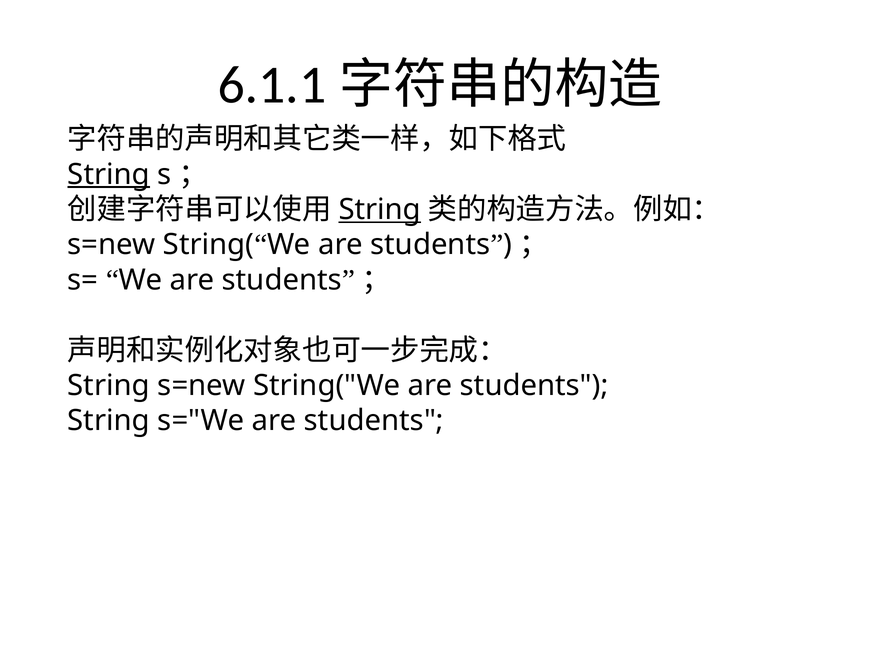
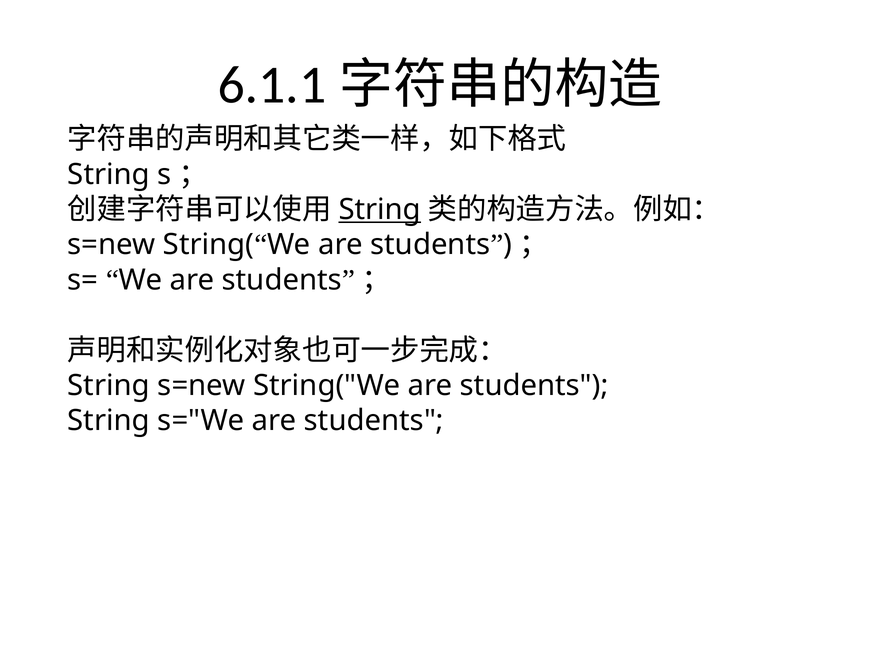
String at (109, 174) underline: present -> none
